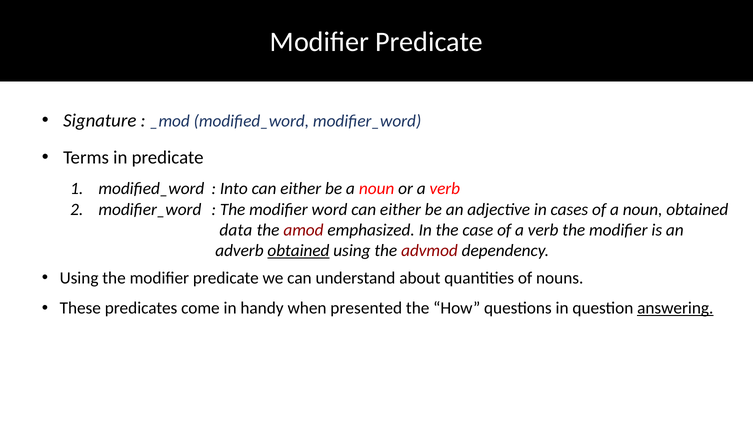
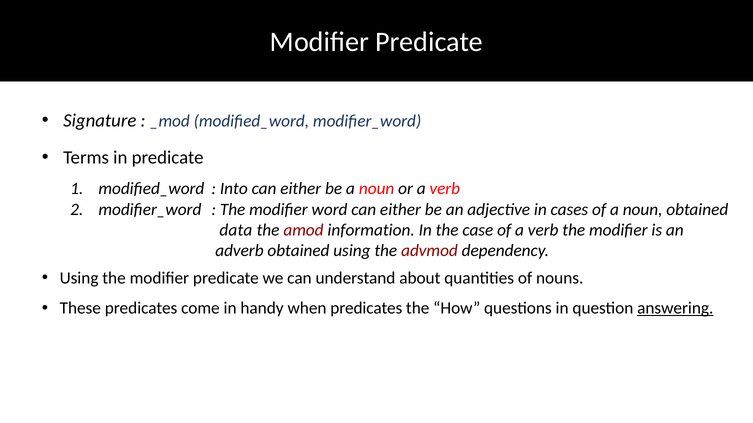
emphasized: emphasized -> information
obtained at (298, 251) underline: present -> none
when presented: presented -> predicates
